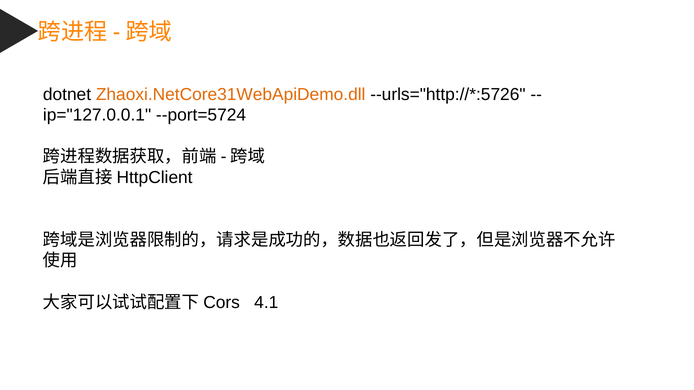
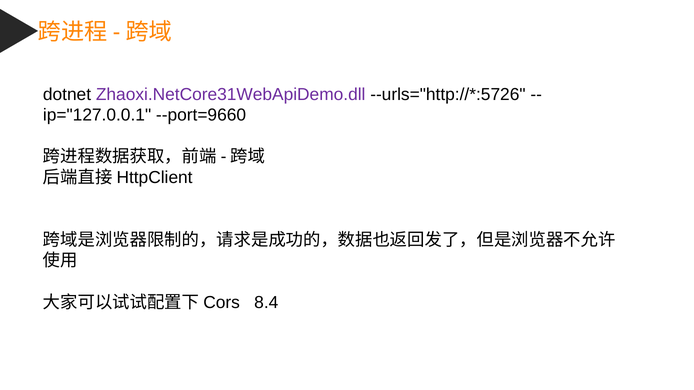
Zhaoxi.NetCore31WebApiDemo.dll colour: orange -> purple
--port=5724: --port=5724 -> --port=9660
4.1: 4.1 -> 8.4
